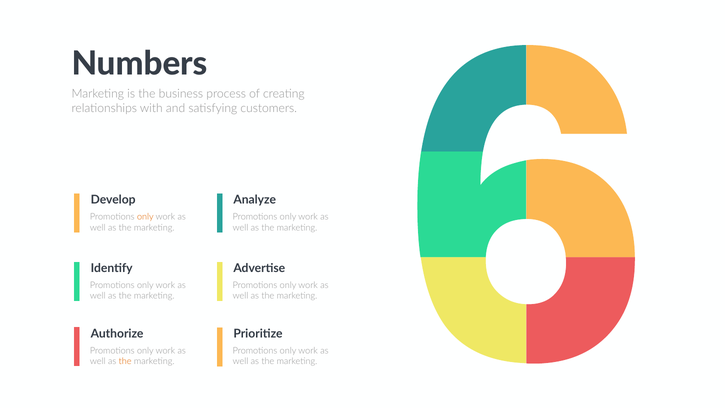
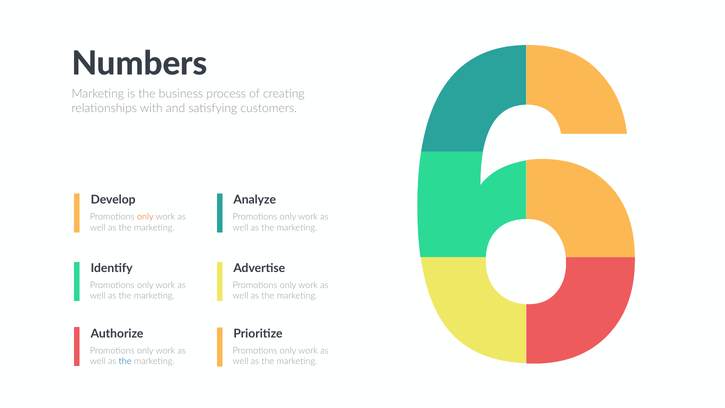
the at (125, 361) colour: orange -> blue
